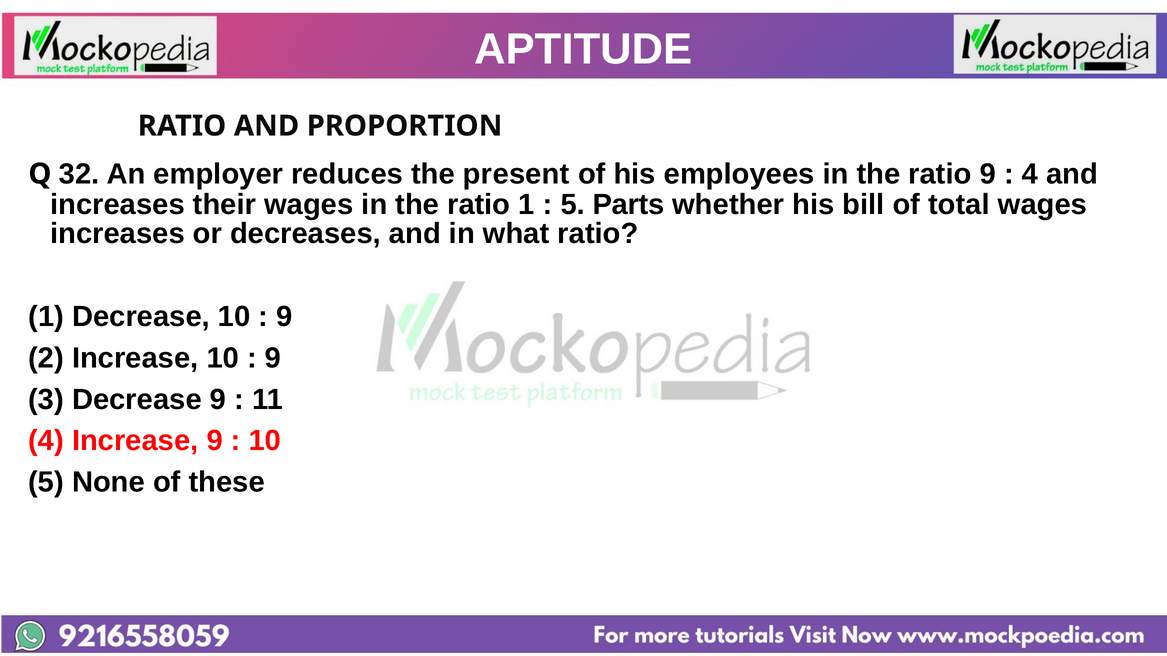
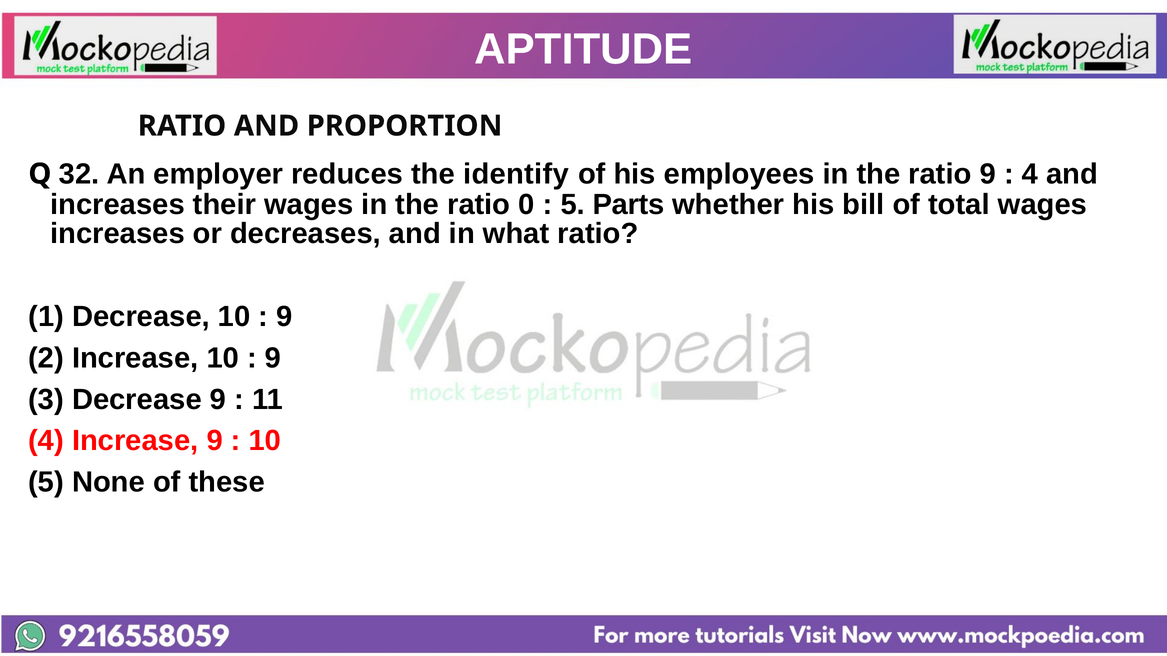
present: present -> identify
the ratio 1: 1 -> 0
